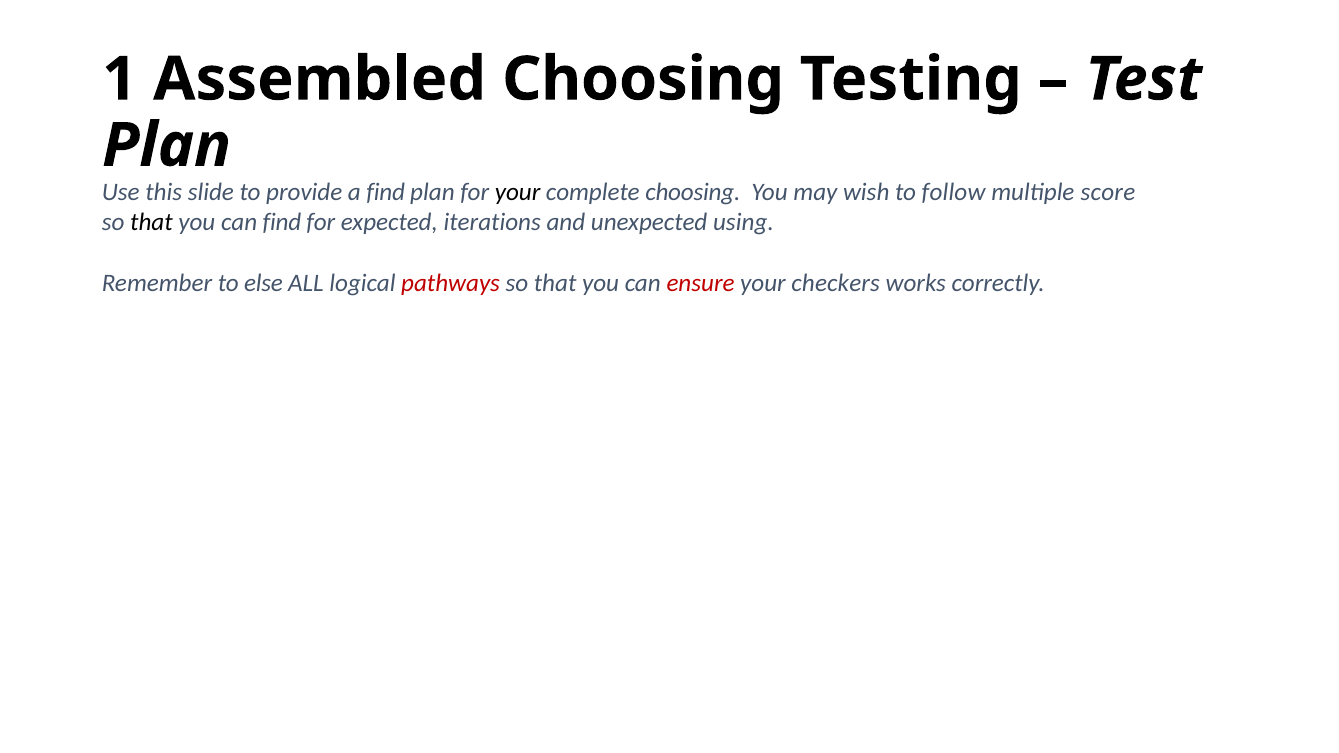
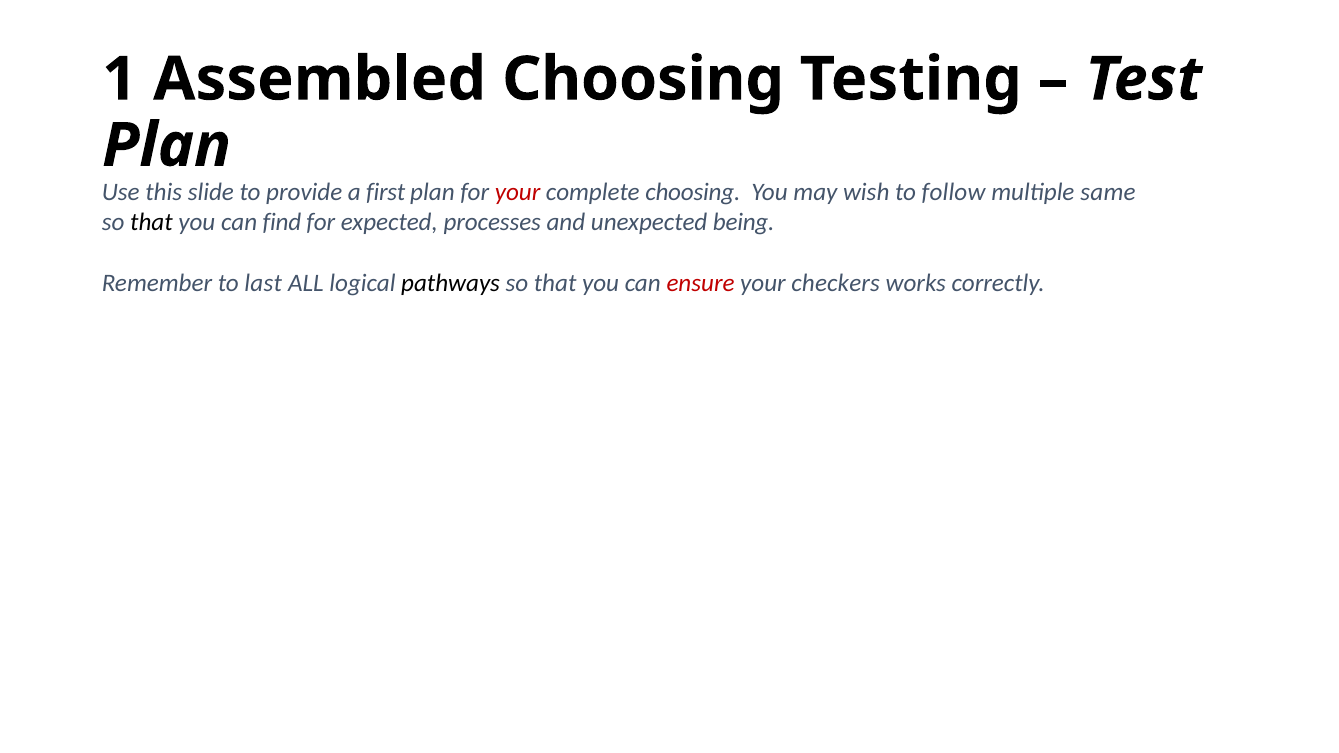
a find: find -> first
your at (518, 193) colour: black -> red
score: score -> same
iterations: iterations -> processes
using: using -> being
else: else -> last
pathways colour: red -> black
